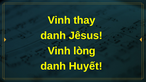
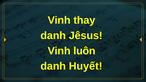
lòng: lòng -> luôn
